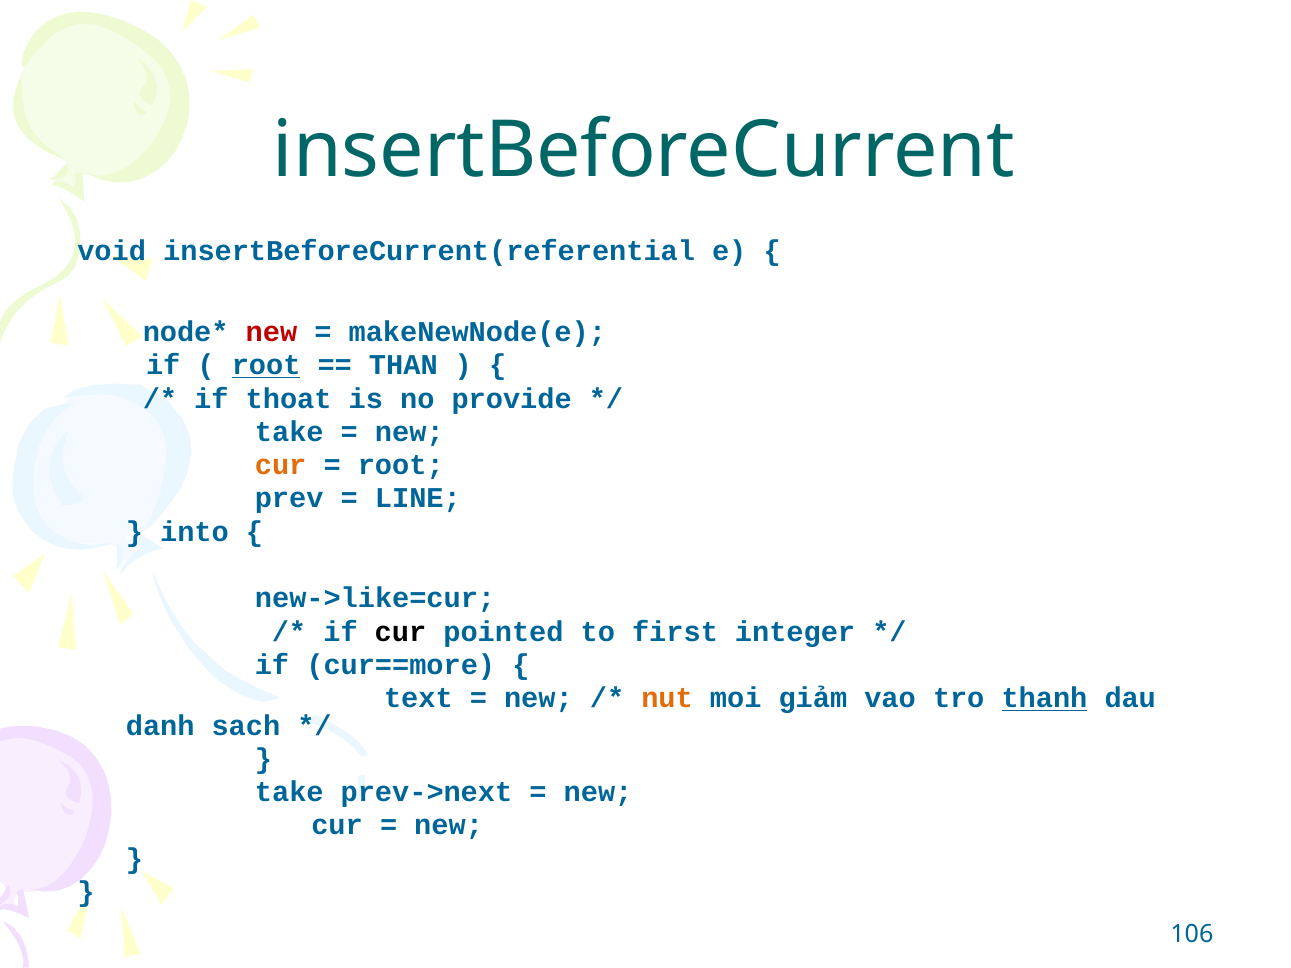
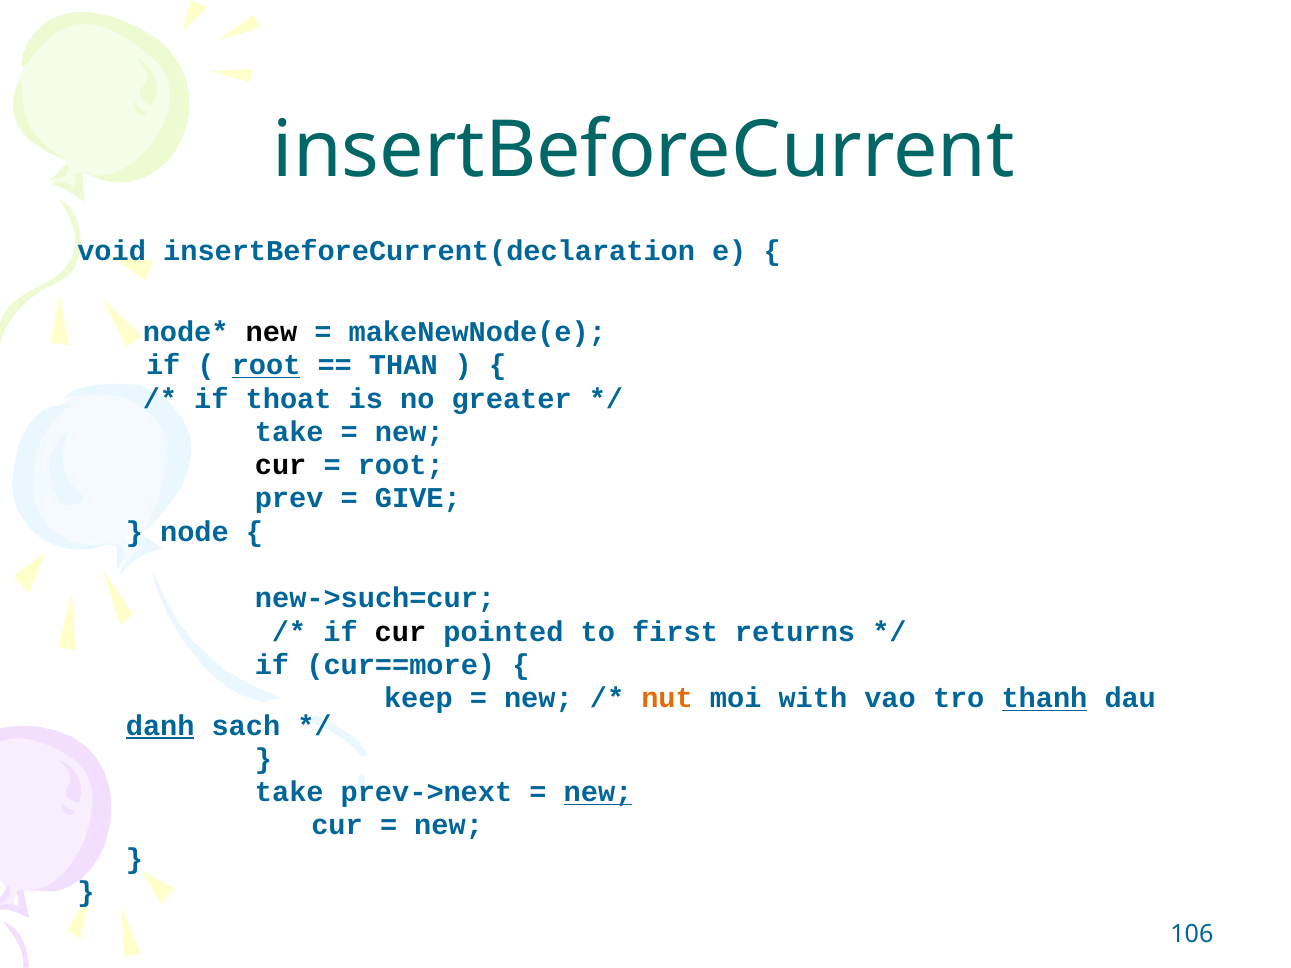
insertBeforeCurrent(referential: insertBeforeCurrent(referential -> insertBeforeCurrent(declaration
new at (271, 332) colour: red -> black
provide: provide -> greater
cur at (281, 465) colour: orange -> black
LINE: LINE -> GIVE
into: into -> node
new->like=cur: new->like=cur -> new->such=cur
integer: integer -> returns
text: text -> keep
giảm: giảm -> with
danh underline: none -> present
new at (598, 792) underline: none -> present
